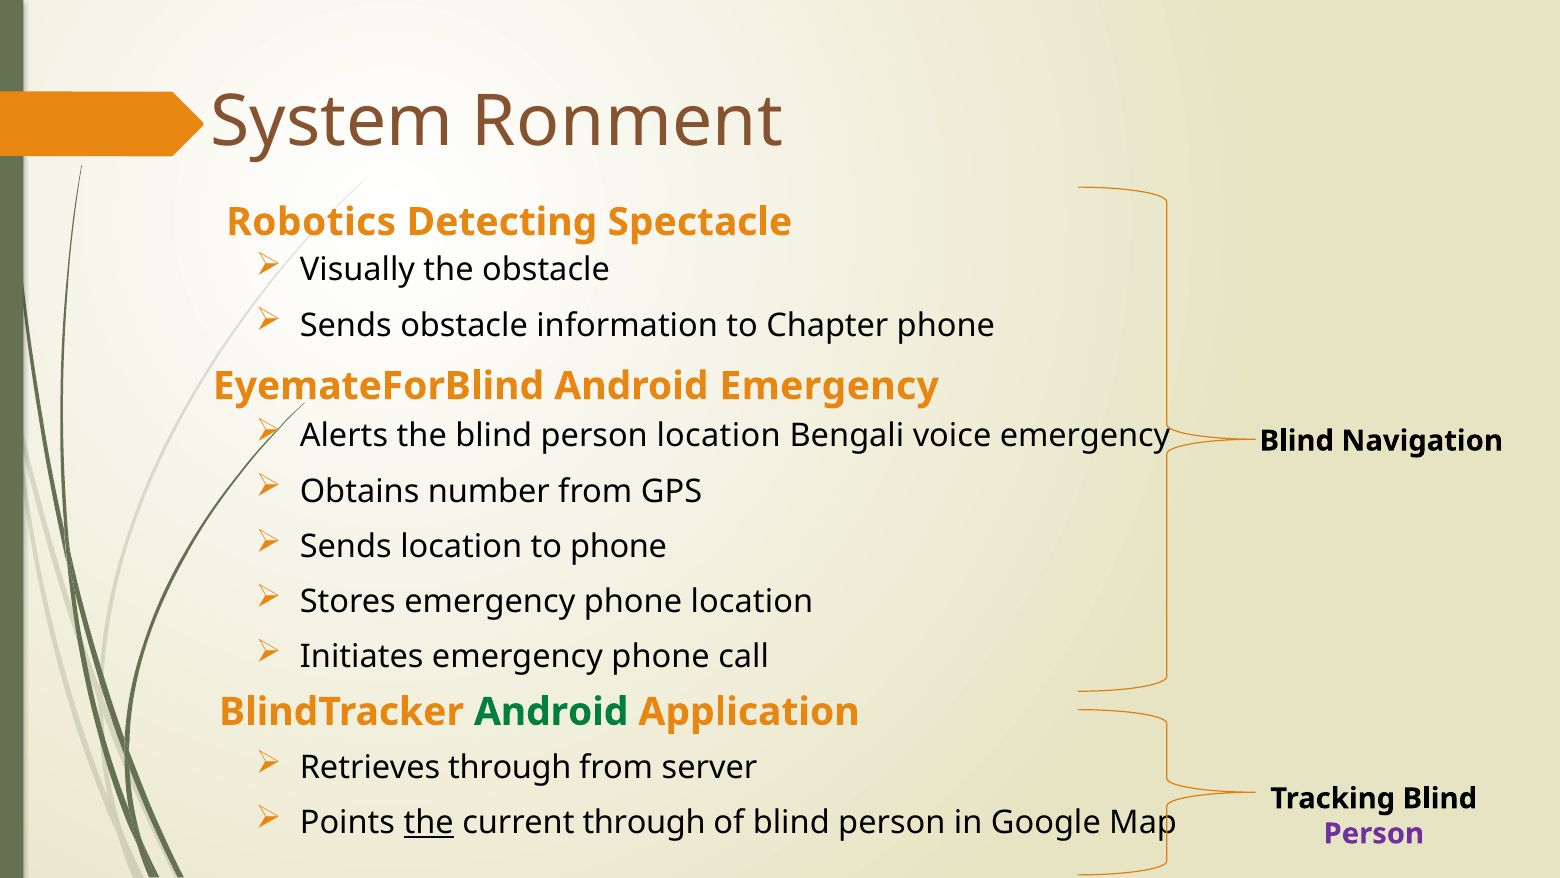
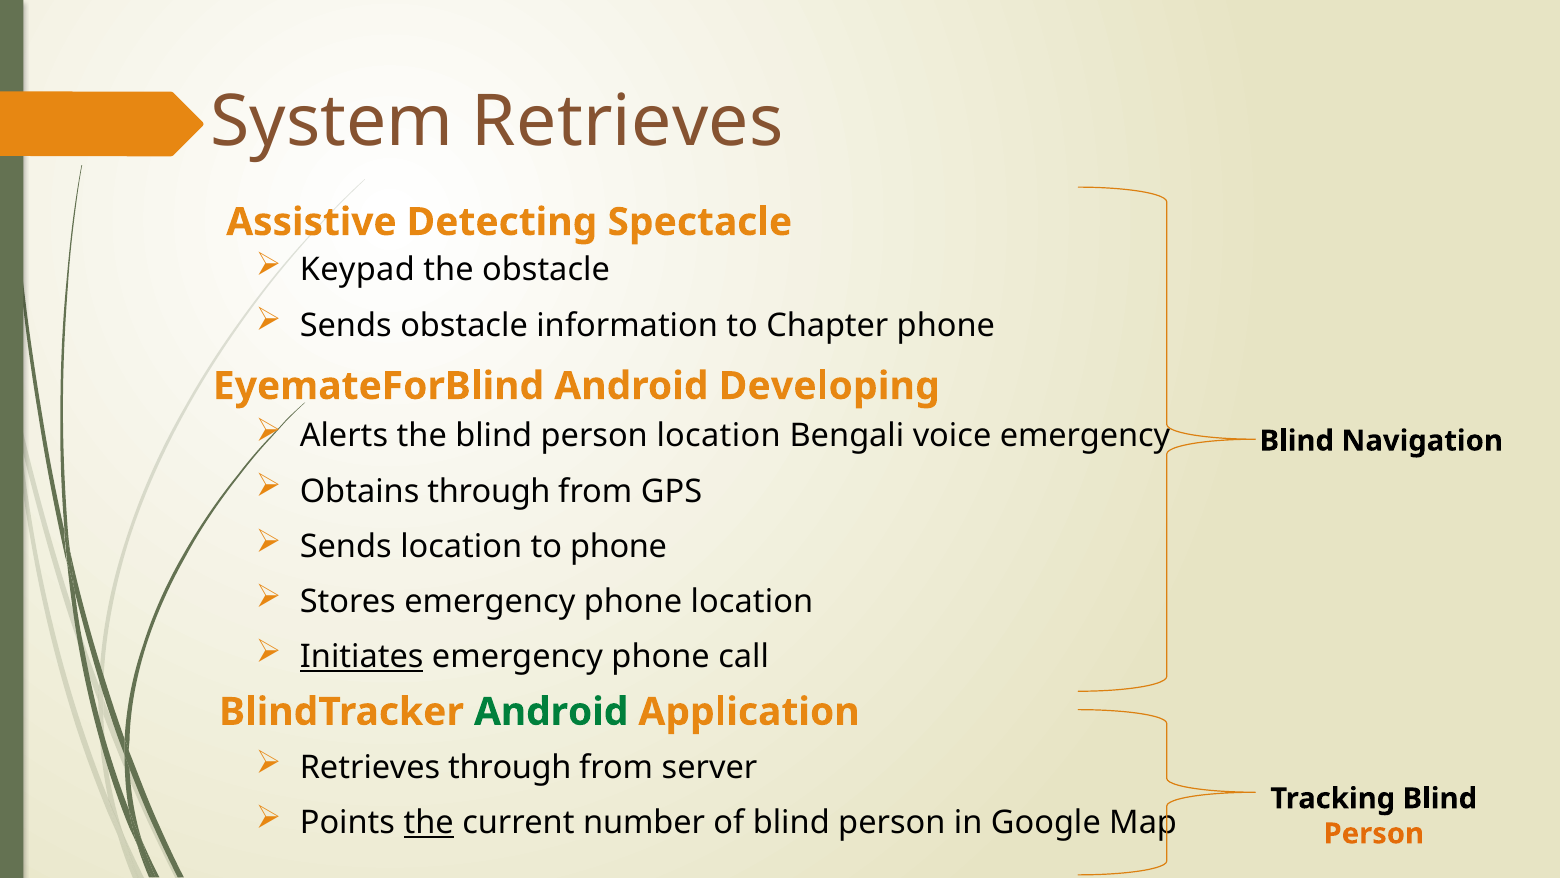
System Ronment: Ronment -> Retrieves
Robotics: Robotics -> Assistive
Visually: Visually -> Keypad
Android Emergency: Emergency -> Developing
Obtains number: number -> through
Initiates underline: none -> present
current through: through -> number
Person at (1374, 833) colour: purple -> orange
